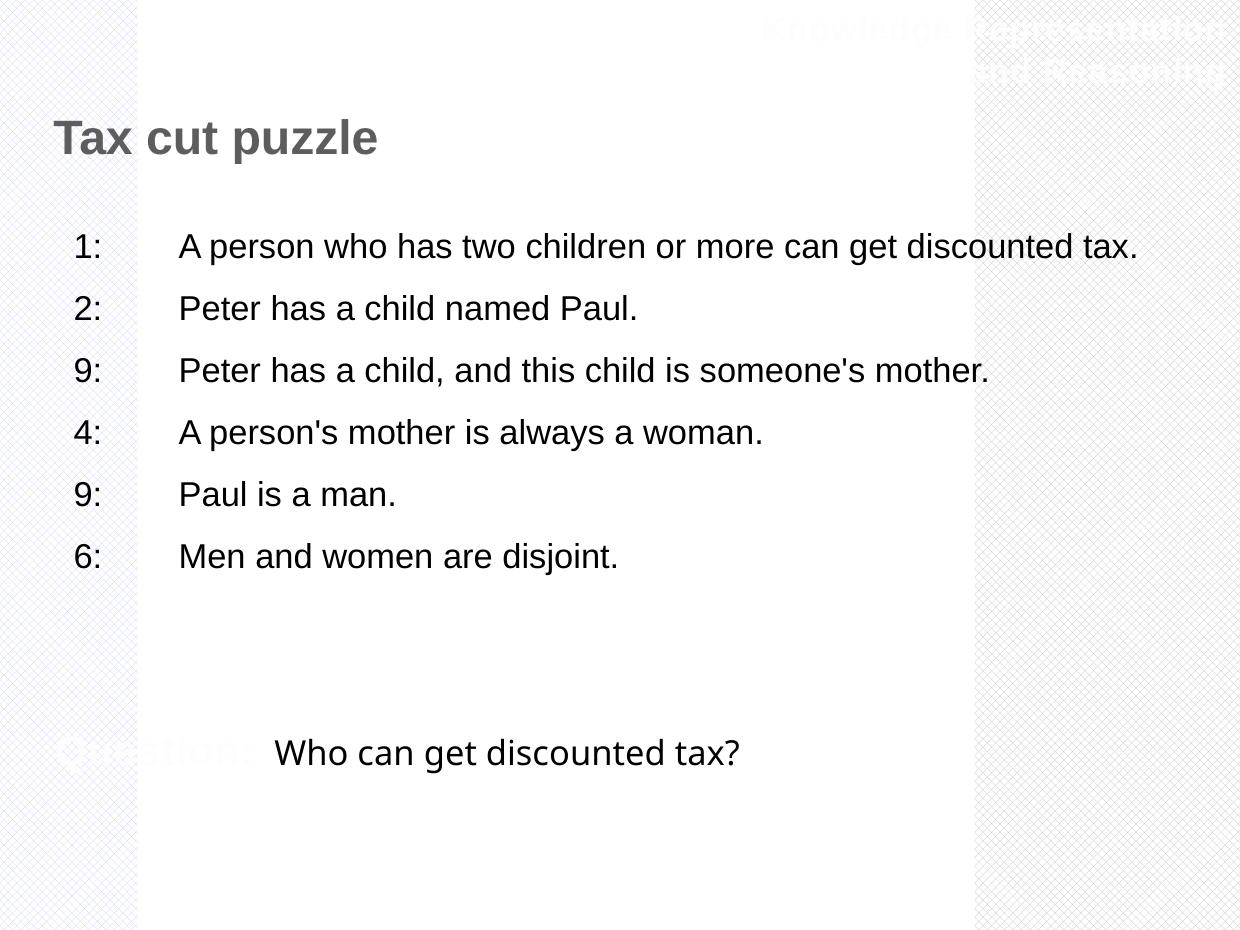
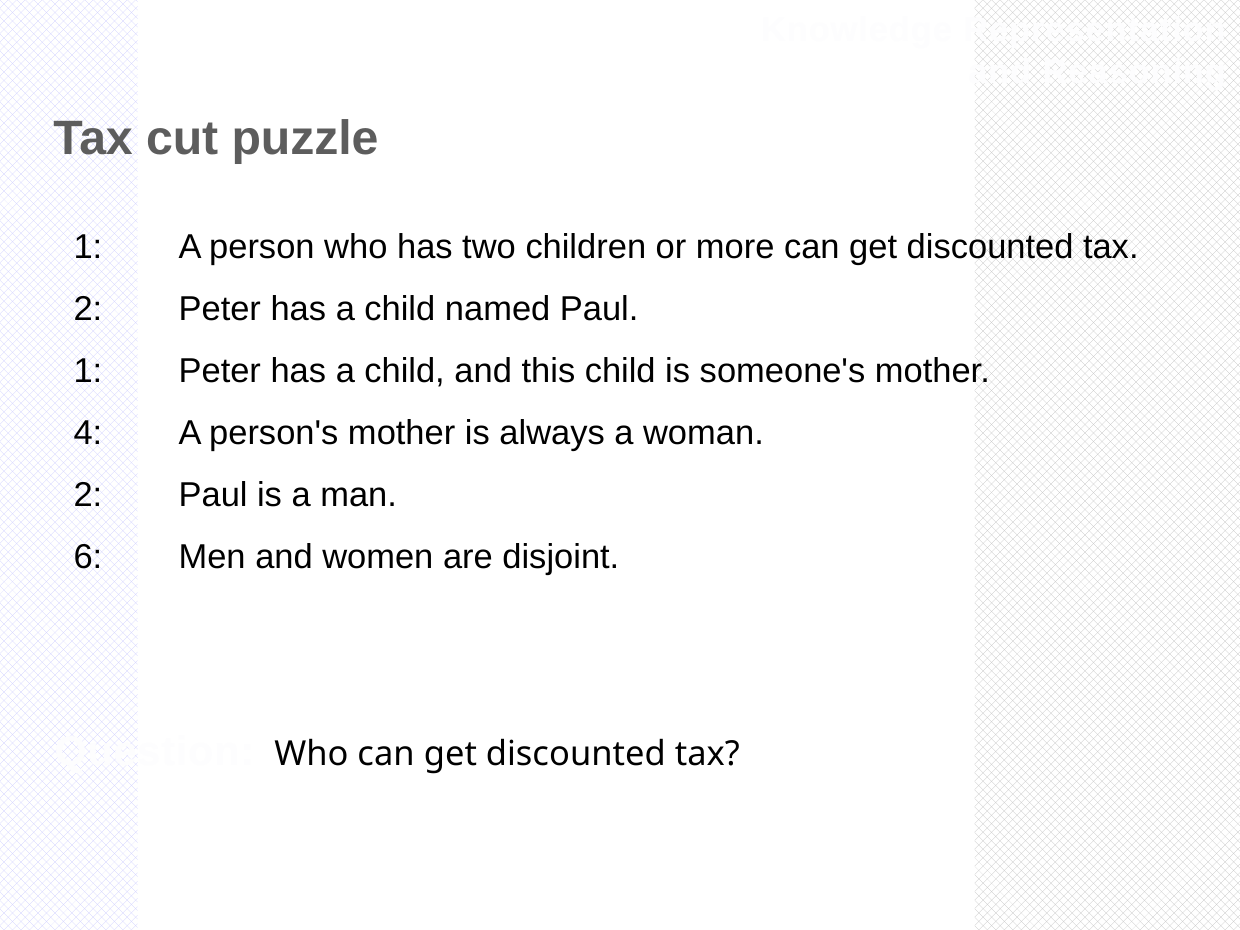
9 at (88, 372): 9 -> 1
9 at (88, 496): 9 -> 2
